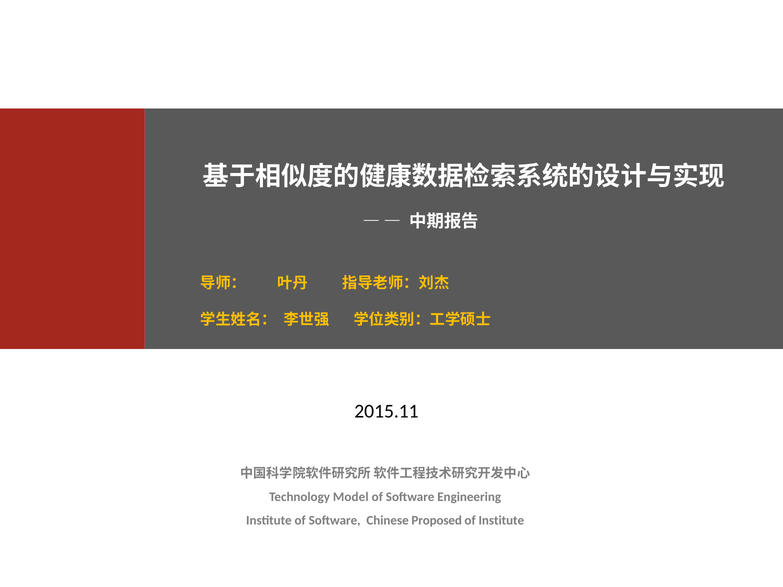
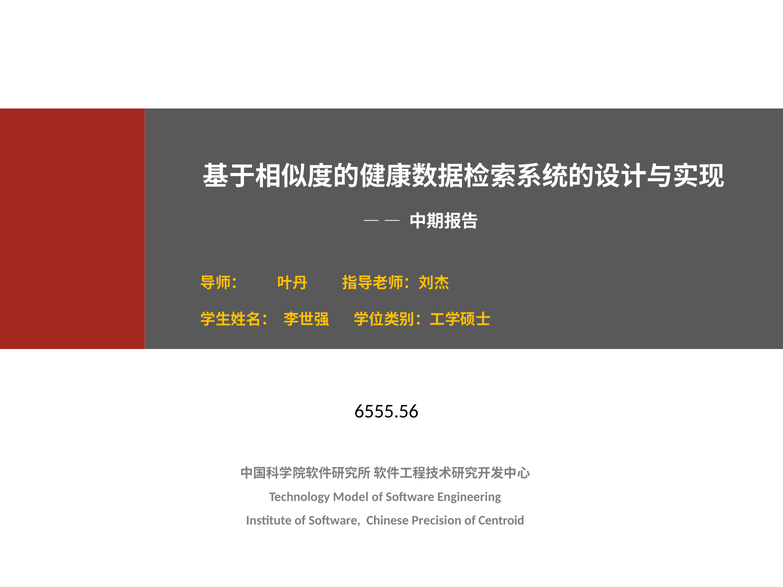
2015.11: 2015.11 -> 6555.56
Proposed: Proposed -> Precision
of Institute: Institute -> Centroid
